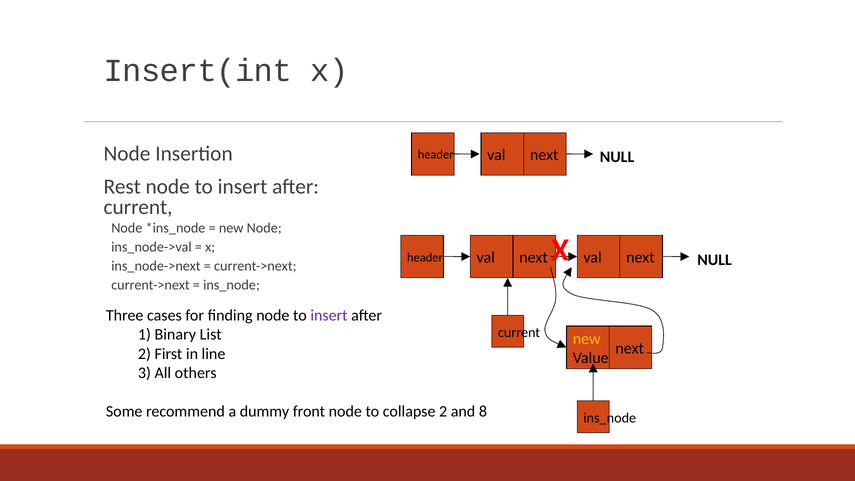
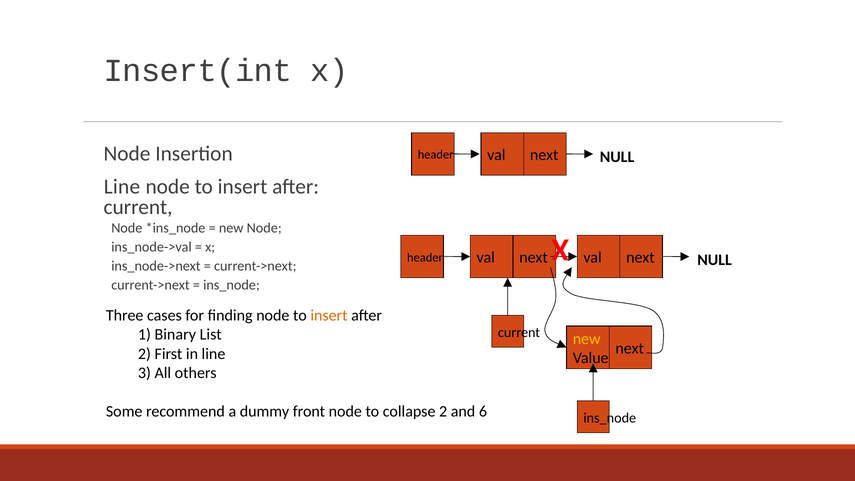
Rest at (122, 187): Rest -> Line
insert at (329, 315) colour: purple -> orange
8: 8 -> 6
